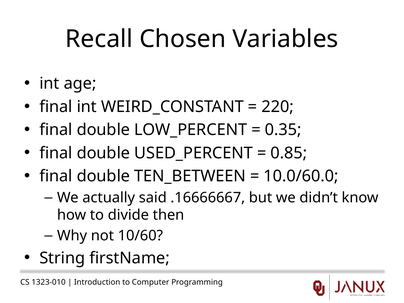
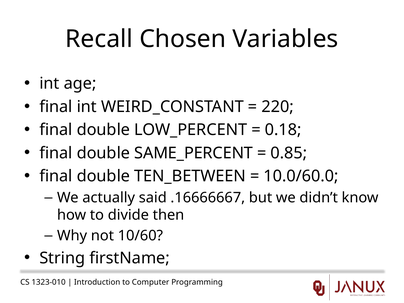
0.35: 0.35 -> 0.18
USED_PERCENT: USED_PERCENT -> SAME_PERCENT
